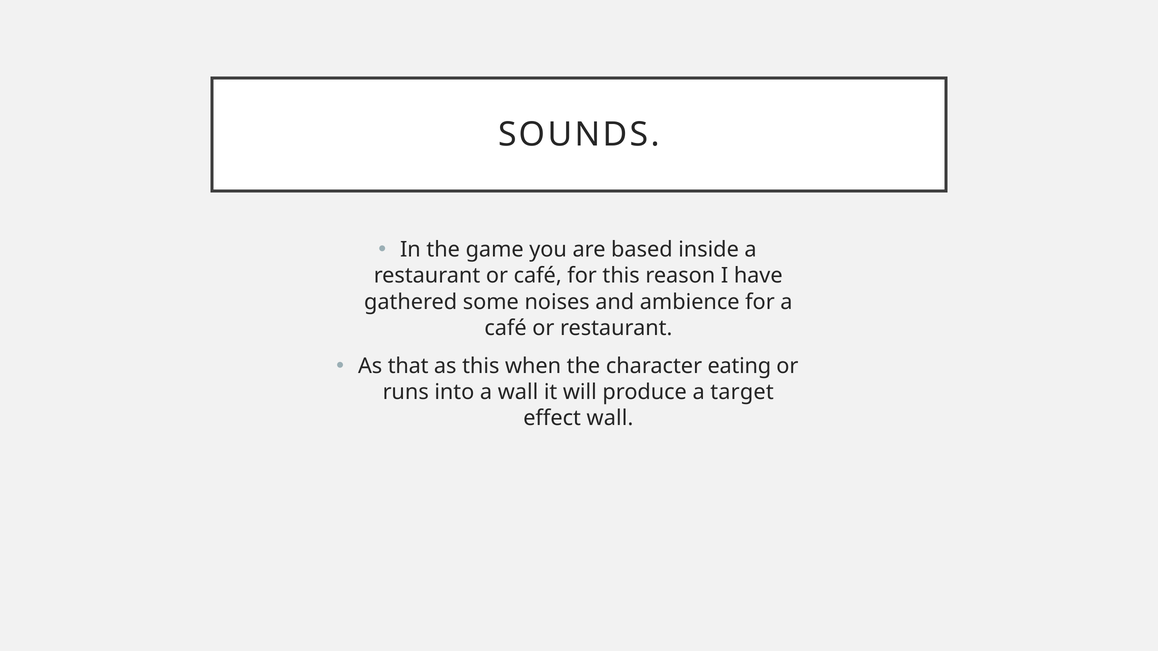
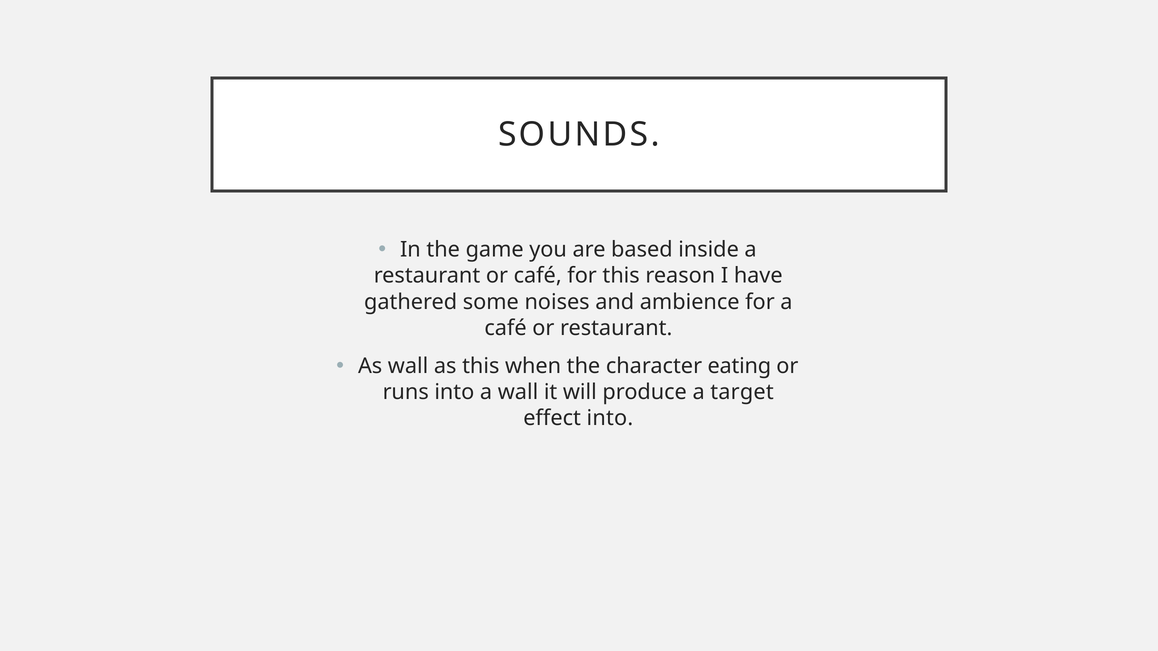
As that: that -> wall
effect wall: wall -> into
